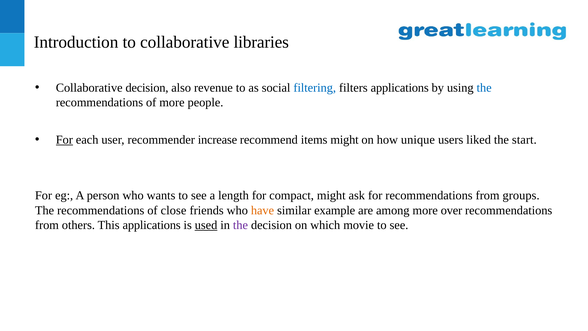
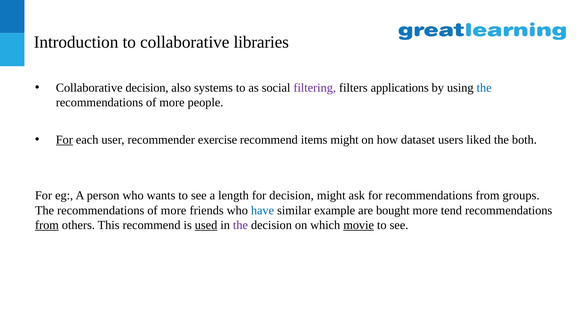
revenue: revenue -> systems
filtering colour: blue -> purple
increase: increase -> exercise
unique: unique -> dataset
start: start -> both
for compact: compact -> decision
close at (174, 210): close -> more
have colour: orange -> blue
among: among -> bought
over: over -> tend
from at (47, 225) underline: none -> present
This applications: applications -> recommend
movie underline: none -> present
